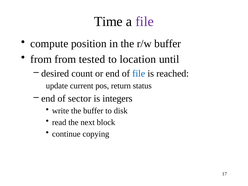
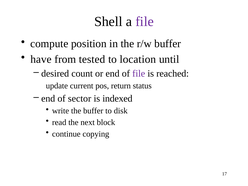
Time: Time -> Shell
from at (41, 59): from -> have
file at (139, 73) colour: blue -> purple
integers: integers -> indexed
